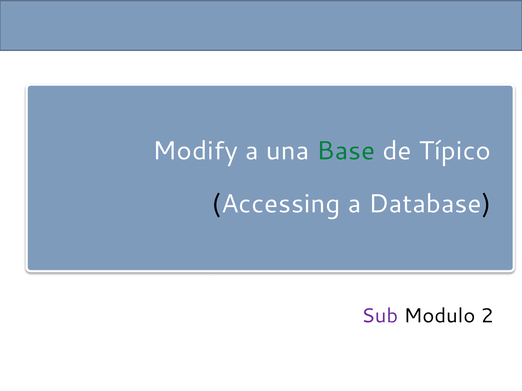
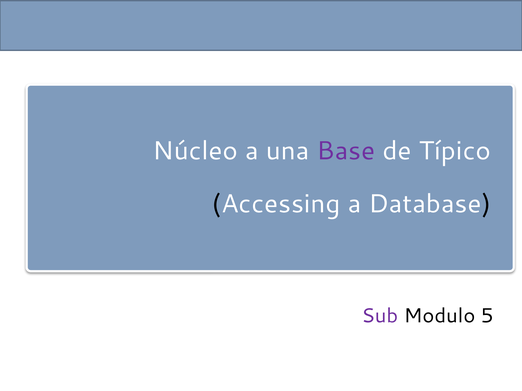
Modify: Modify -> Núcleo
Base colour: green -> purple
2: 2 -> 5
